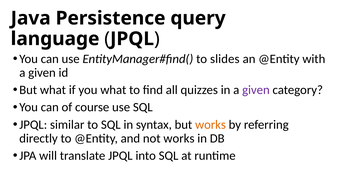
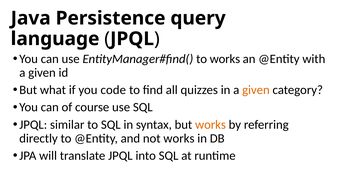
to slides: slides -> works
you what: what -> code
given at (256, 90) colour: purple -> orange
